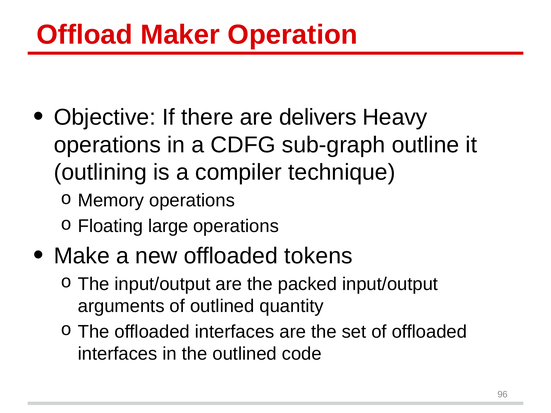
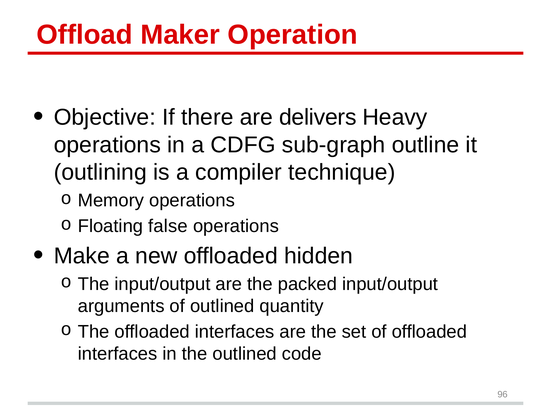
large: large -> false
tokens: tokens -> hidden
